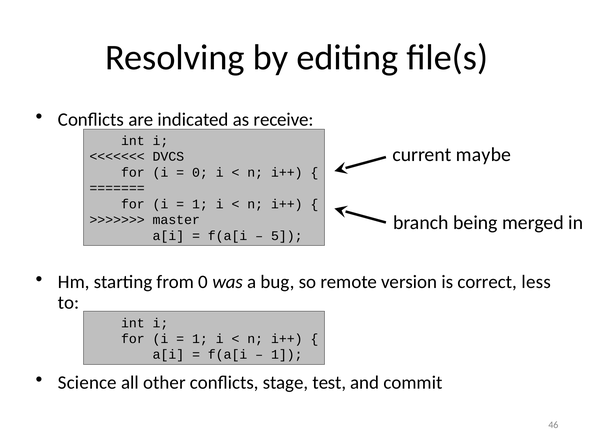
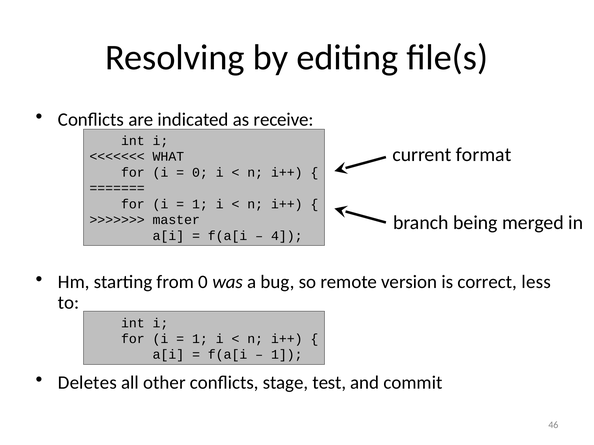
maybe: maybe -> format
DVCS: DVCS -> WHAT
5: 5 -> 4
Science: Science -> Deletes
